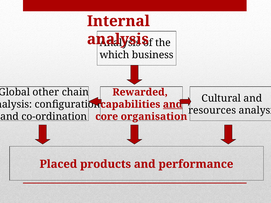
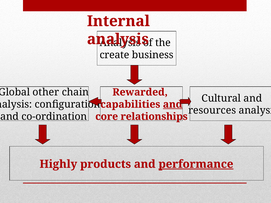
which: which -> create
organisation: organisation -> relationships
Placed: Placed -> Highly
performance underline: none -> present
